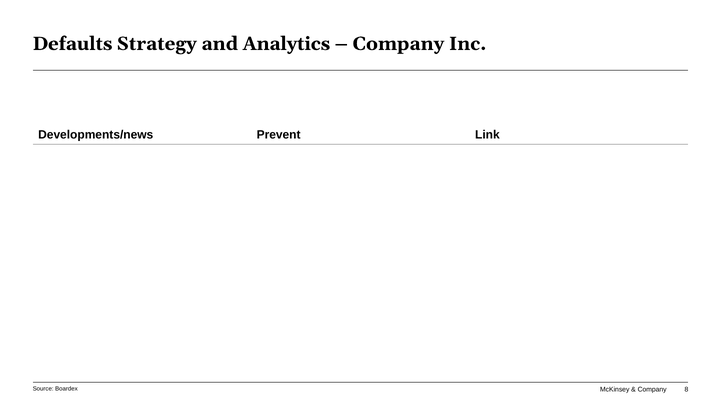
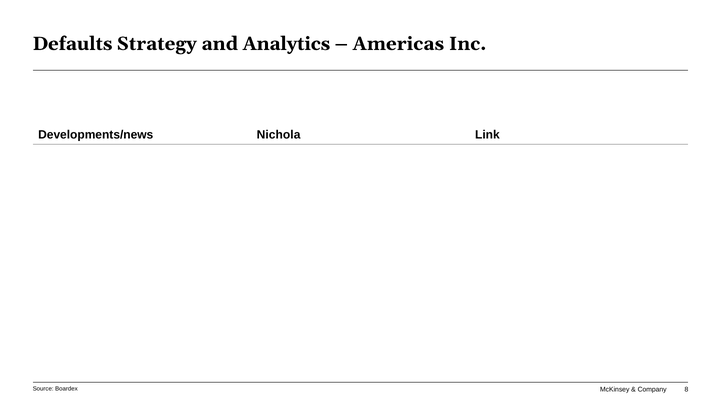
Company at (398, 44): Company -> Americas
Prevent: Prevent -> Nichola
